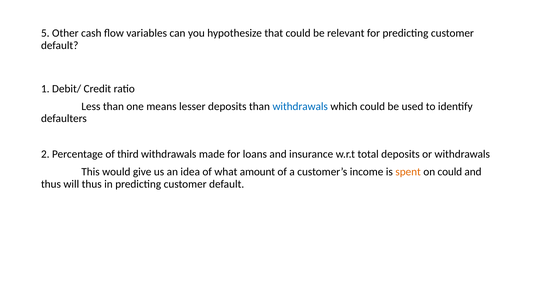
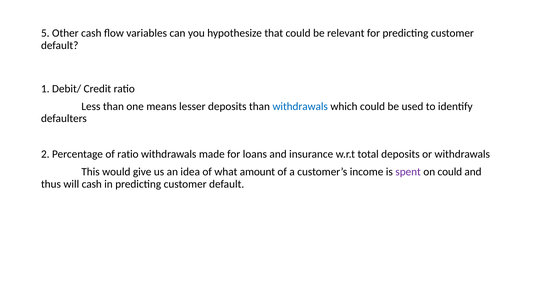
of third: third -> ratio
spent colour: orange -> purple
will thus: thus -> cash
